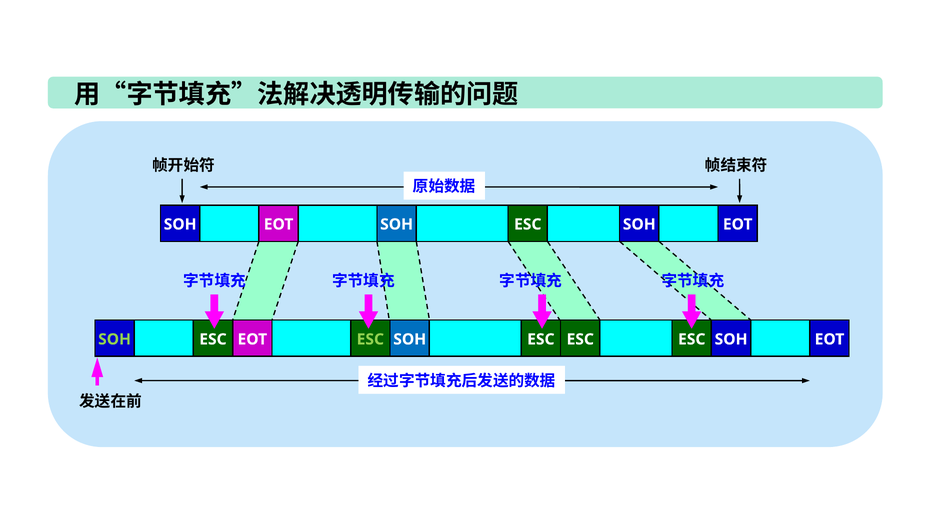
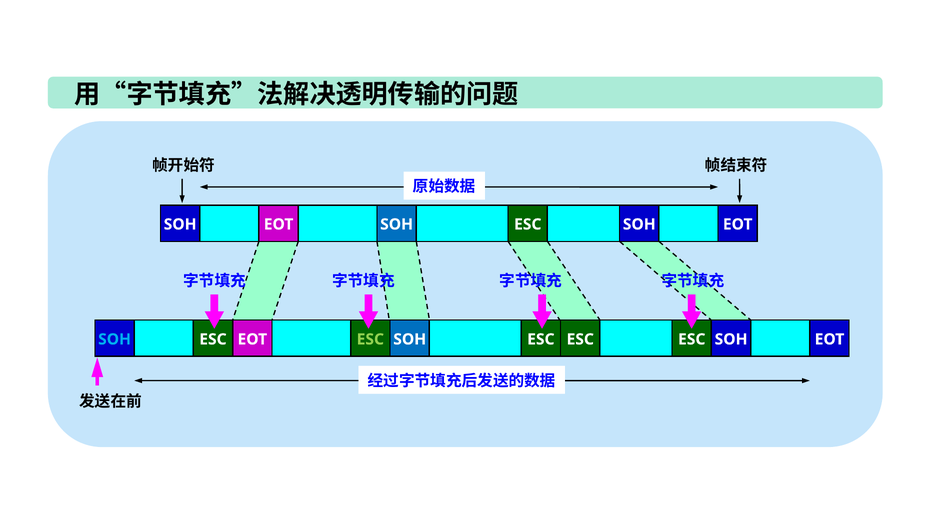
SOH at (115, 339) colour: light green -> light blue
